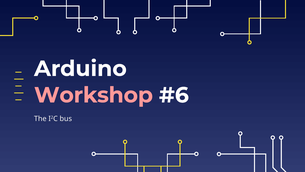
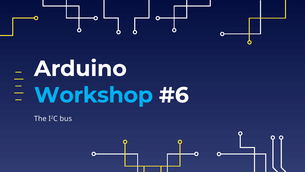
Workshop colour: pink -> light blue
